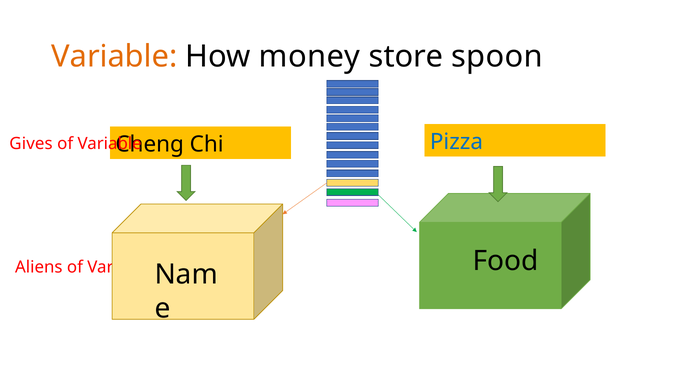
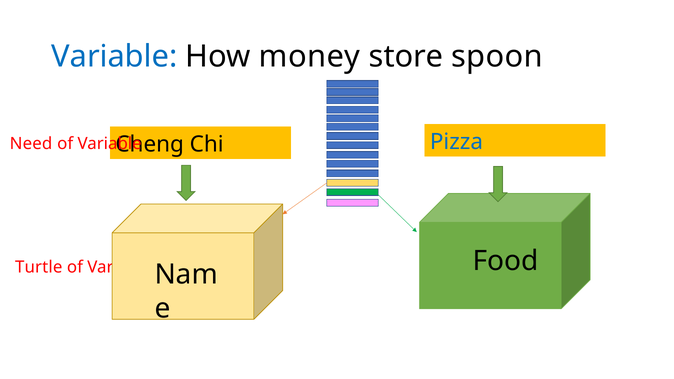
Variable at (114, 57) colour: orange -> blue
Gives: Gives -> Need
Aliens: Aliens -> Turtle
